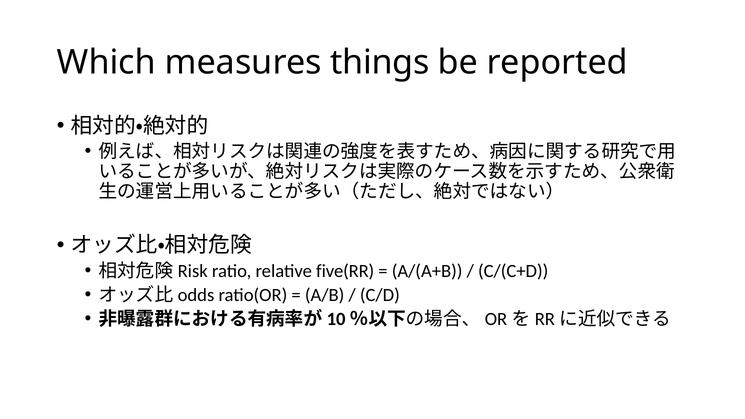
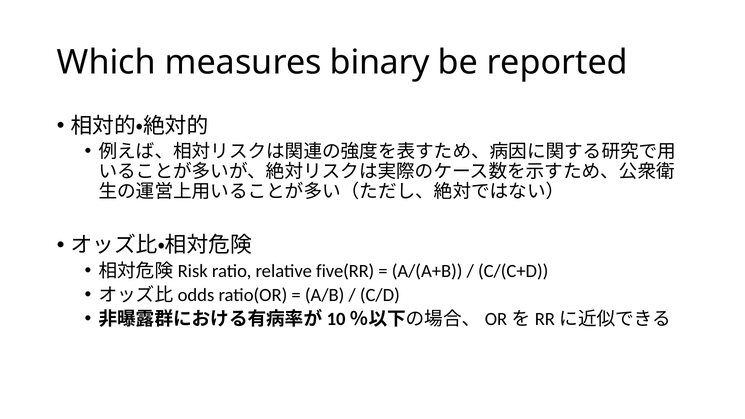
things: things -> binary
